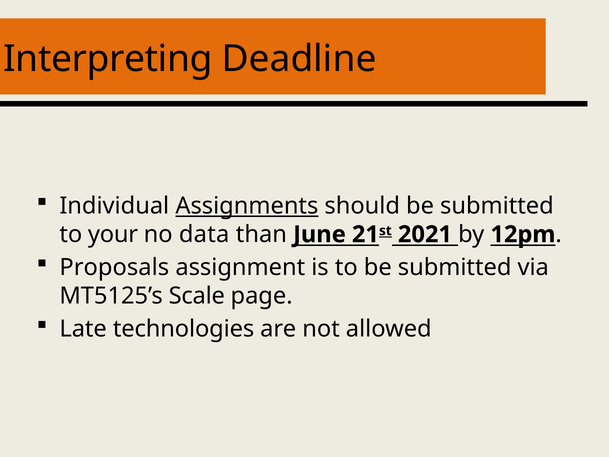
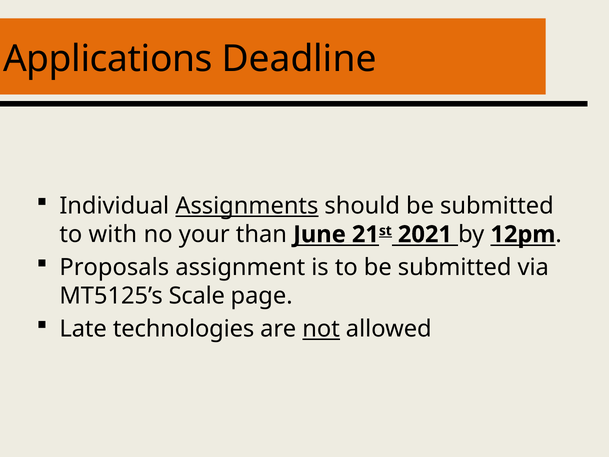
Interpreting: Interpreting -> Applications
your: your -> with
data: data -> your
not underline: none -> present
